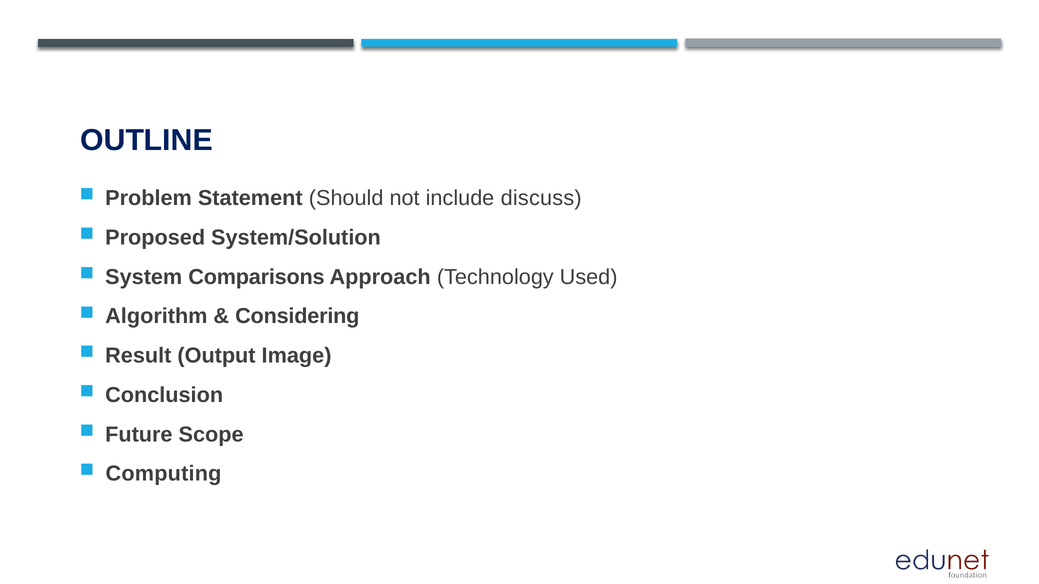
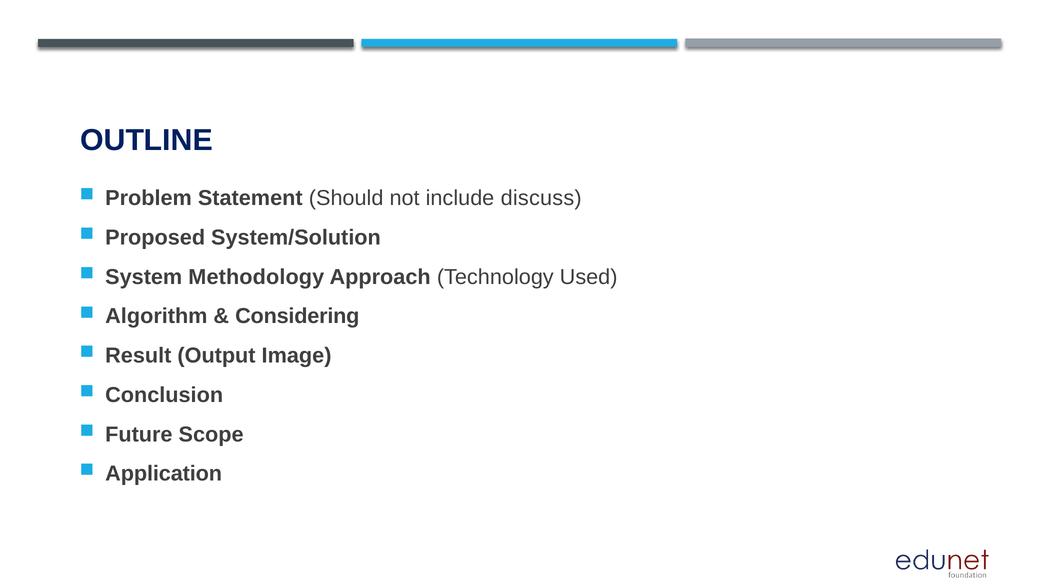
Comparisons: Comparisons -> Methodology
Computing: Computing -> Application
